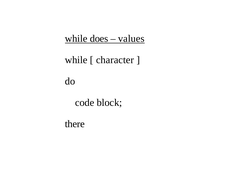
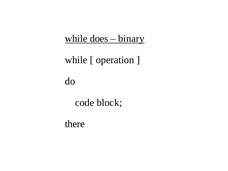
values: values -> binary
character: character -> operation
